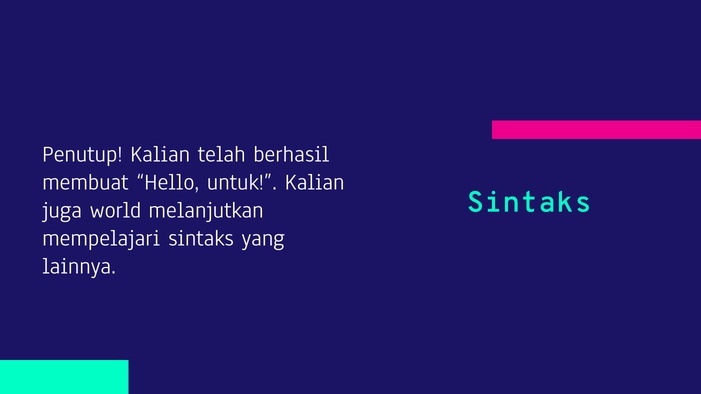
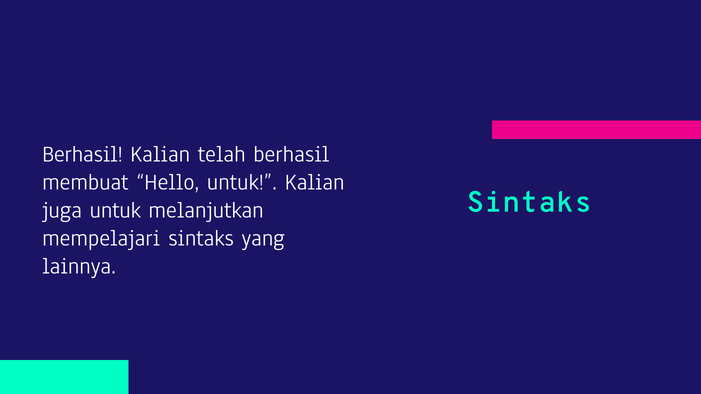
Penutup at (82, 154): Penutup -> Berhasil
juga world: world -> untuk
